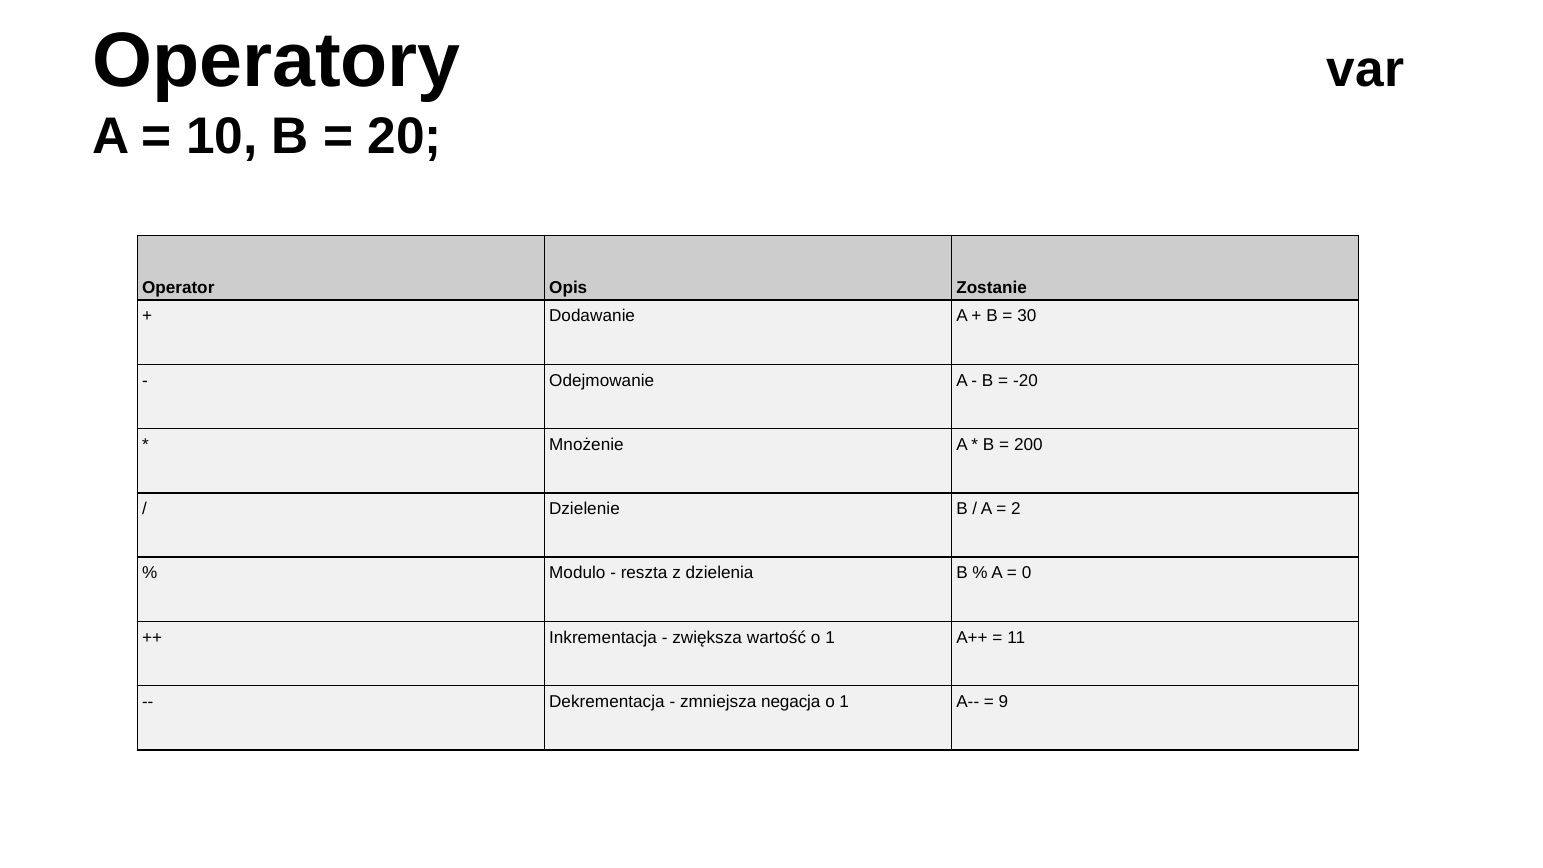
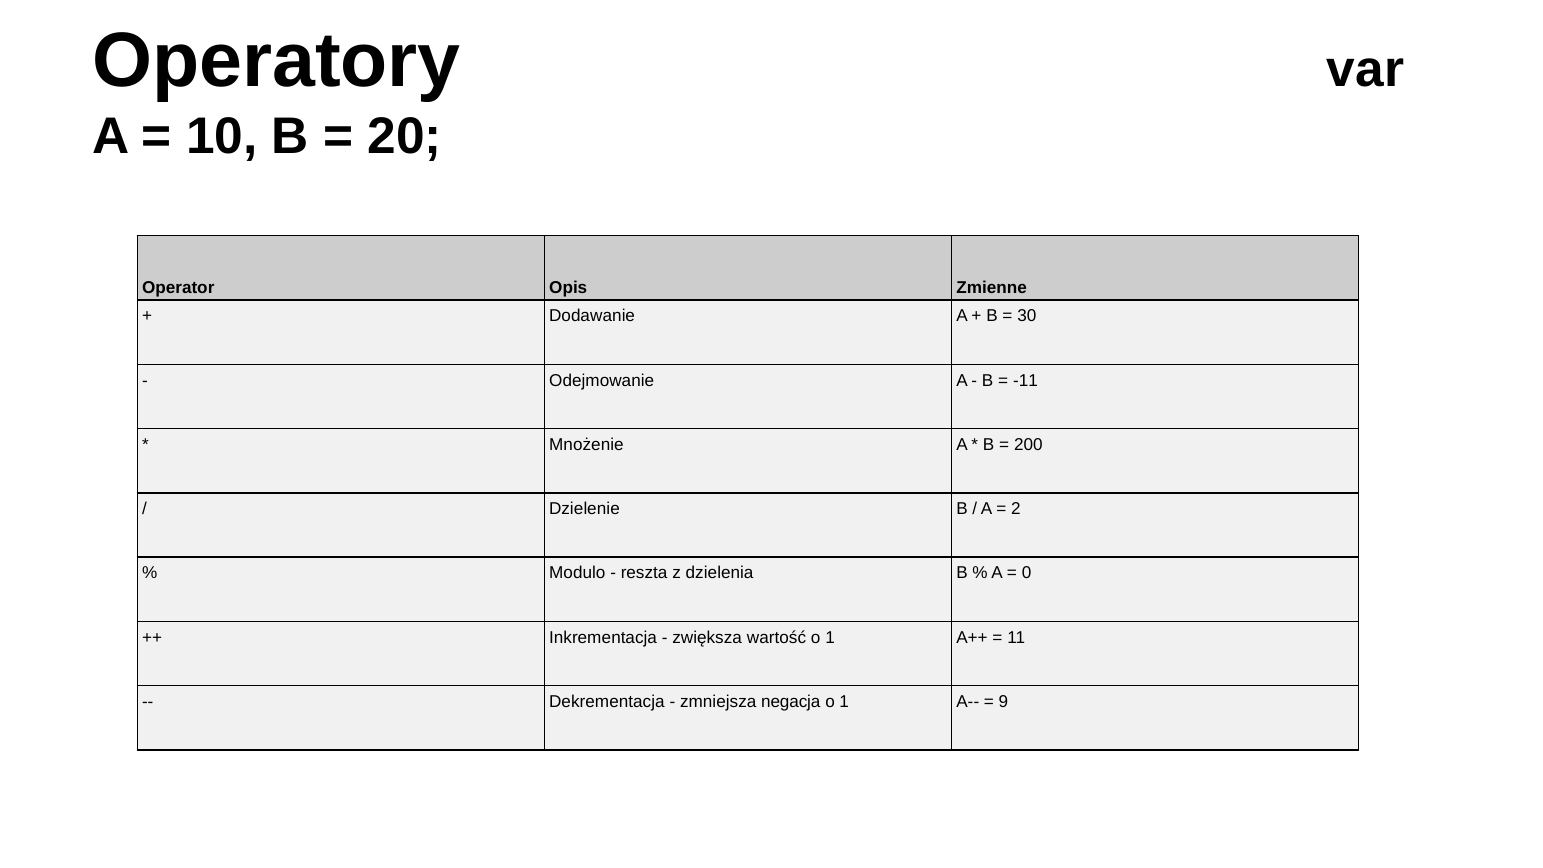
Zostanie: Zostanie -> Zmienne
-20: -20 -> -11
